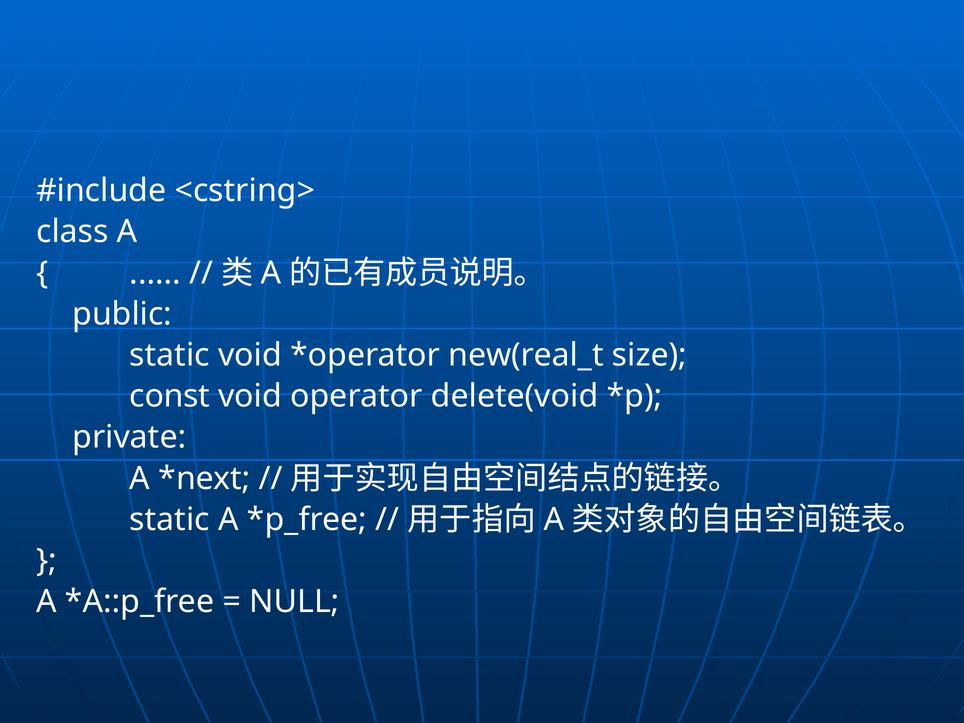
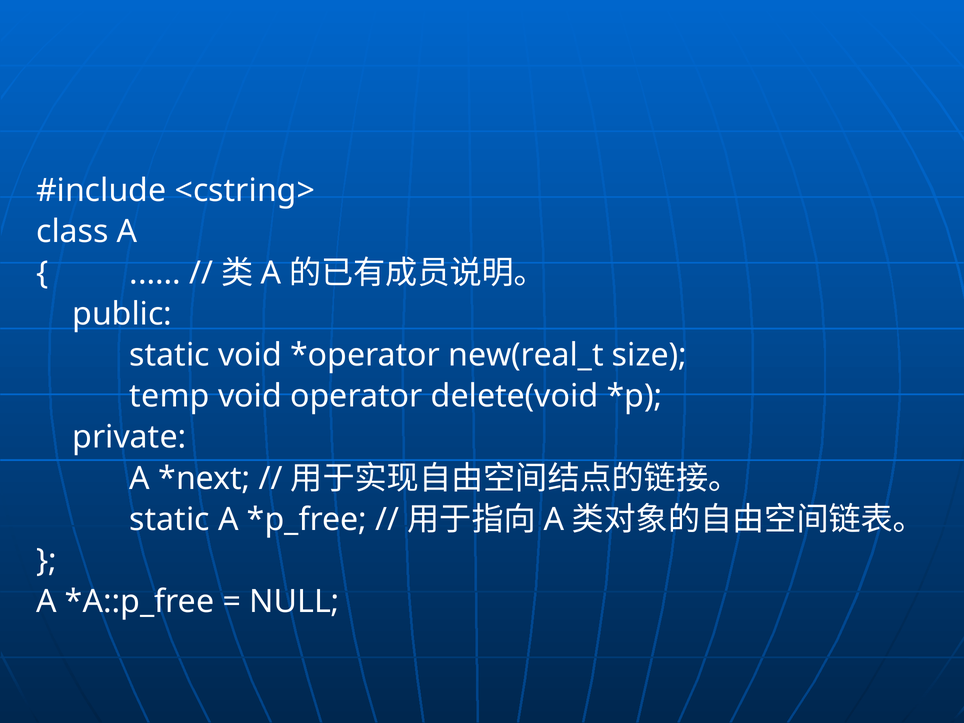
const: const -> temp
